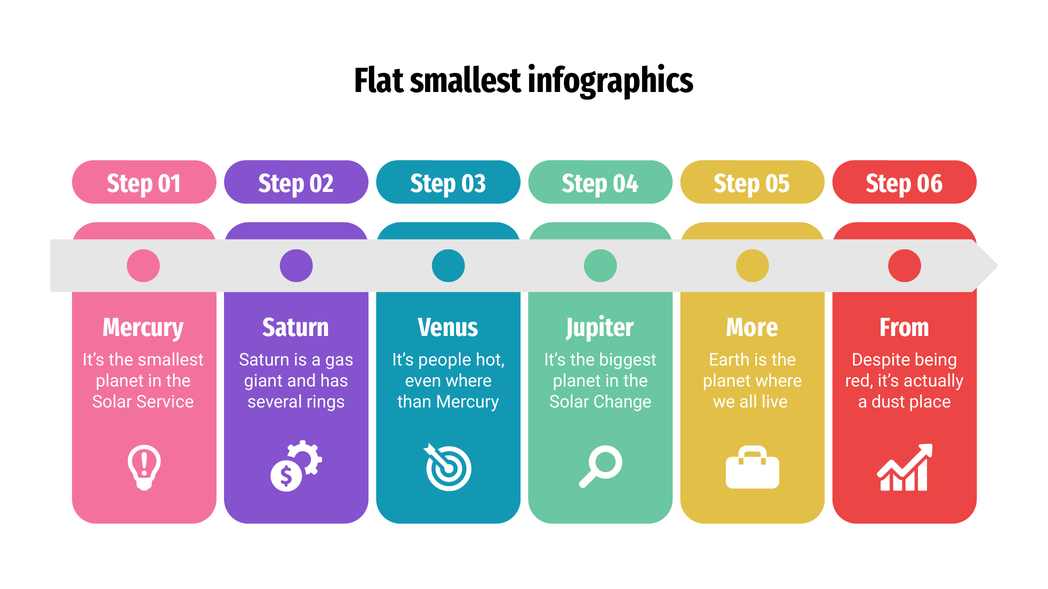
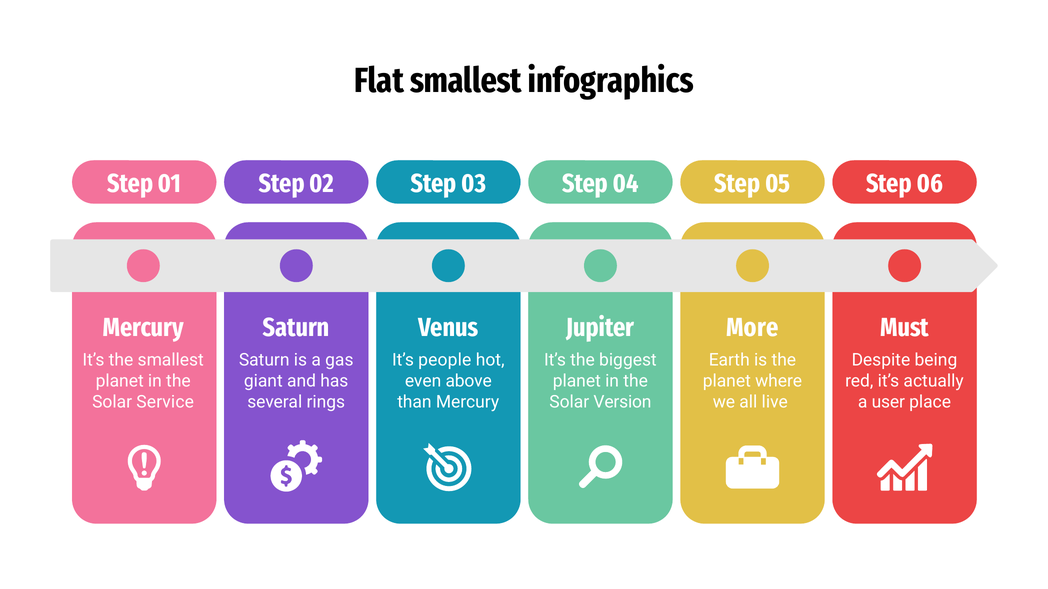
From: From -> Must
even where: where -> above
Change: Change -> Version
dust: dust -> user
